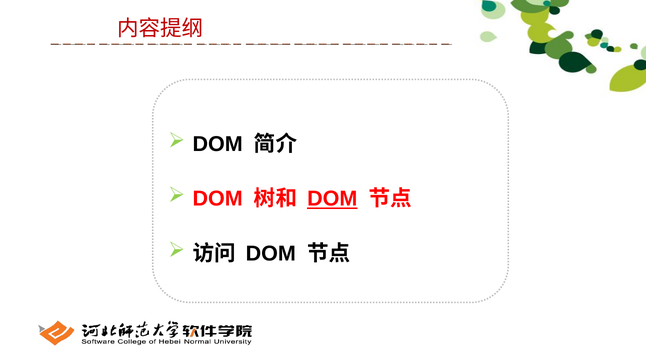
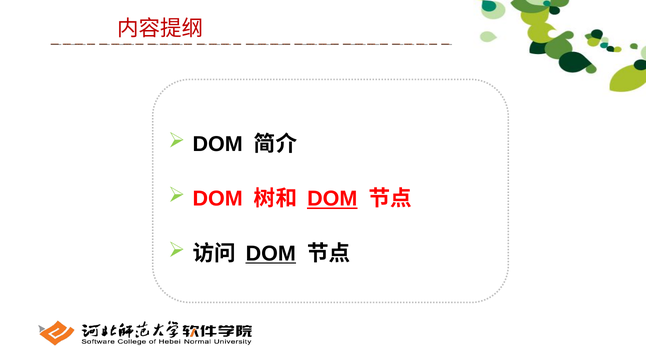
DOM at (271, 254) underline: none -> present
